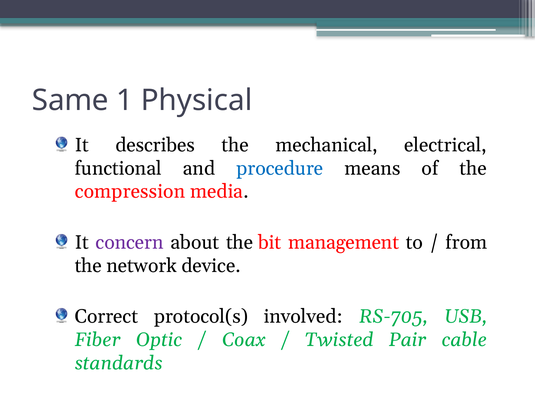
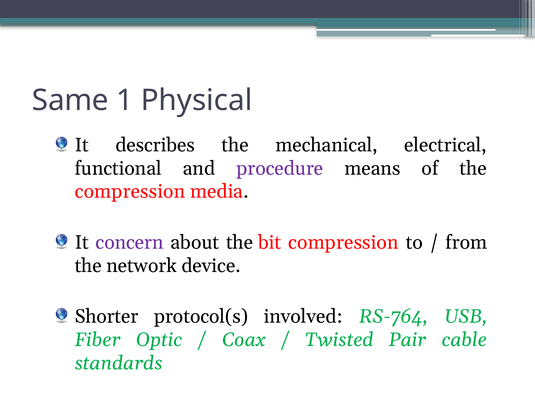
procedure colour: blue -> purple
bit management: management -> compression
Correct: Correct -> Shorter
RS-705: RS-705 -> RS-764
